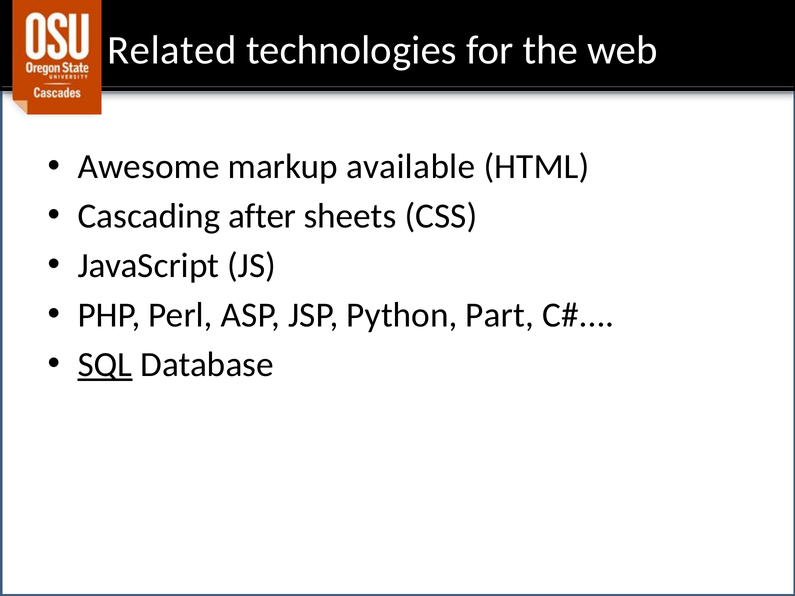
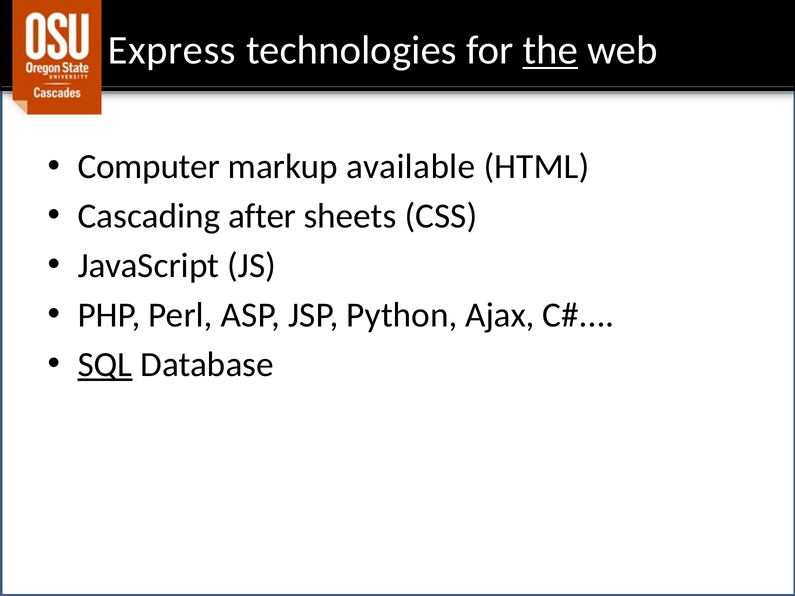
Related: Related -> Express
the underline: none -> present
Awesome: Awesome -> Computer
Part: Part -> Ajax
